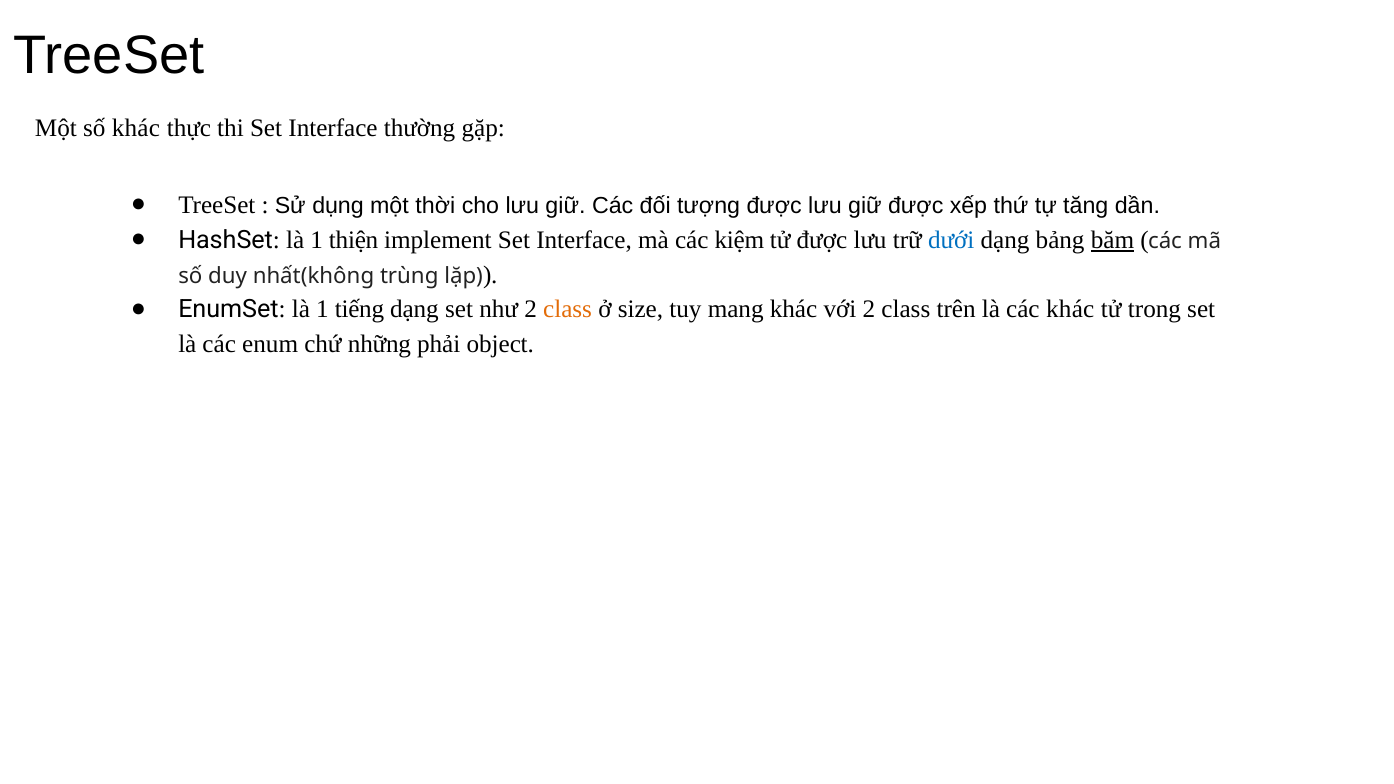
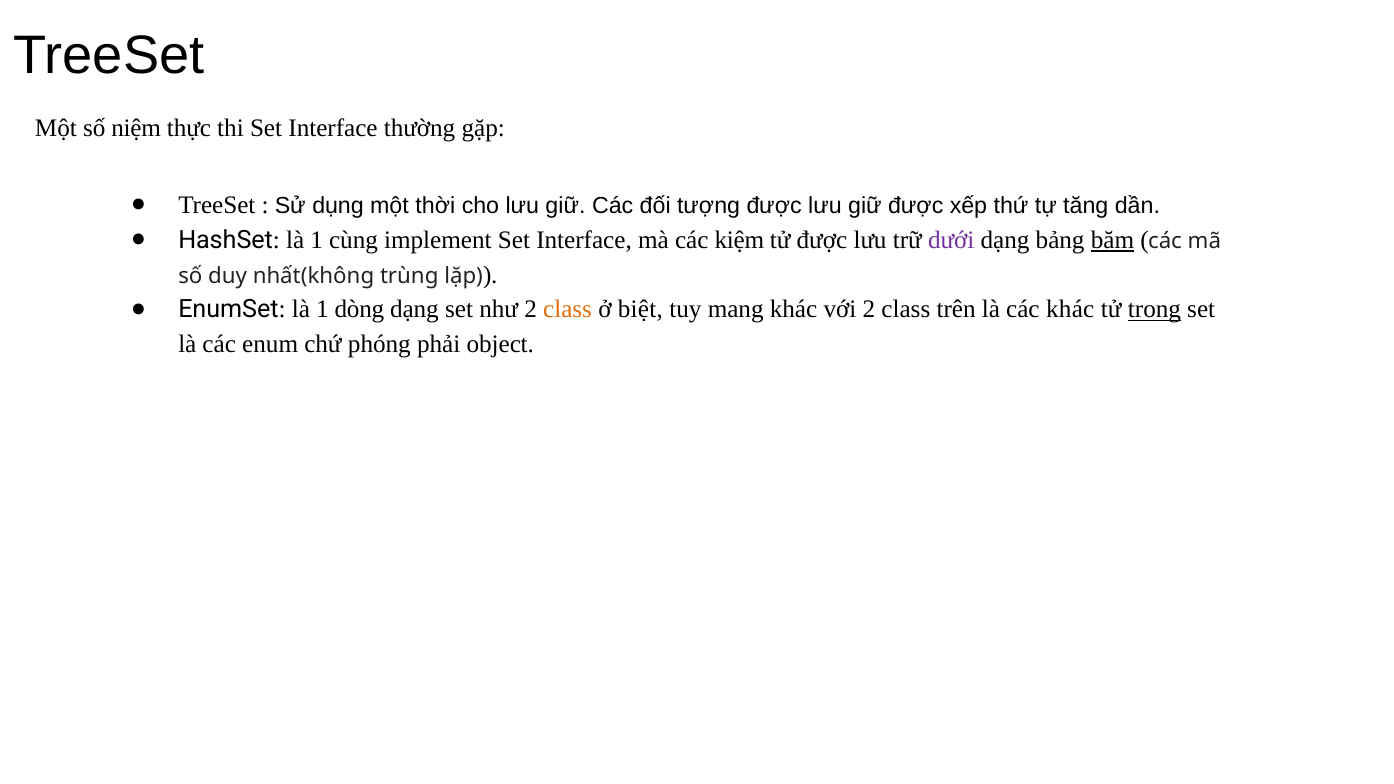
số khác: khác -> niệm
thiện: thiện -> cùng
dưới colour: blue -> purple
tiếng: tiếng -> dòng
size: size -> biệt
trong underline: none -> present
những: những -> phóng
